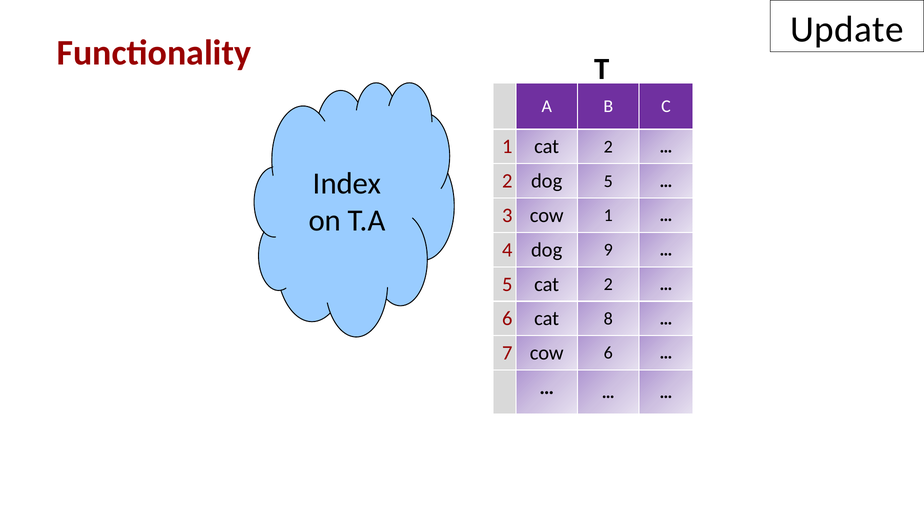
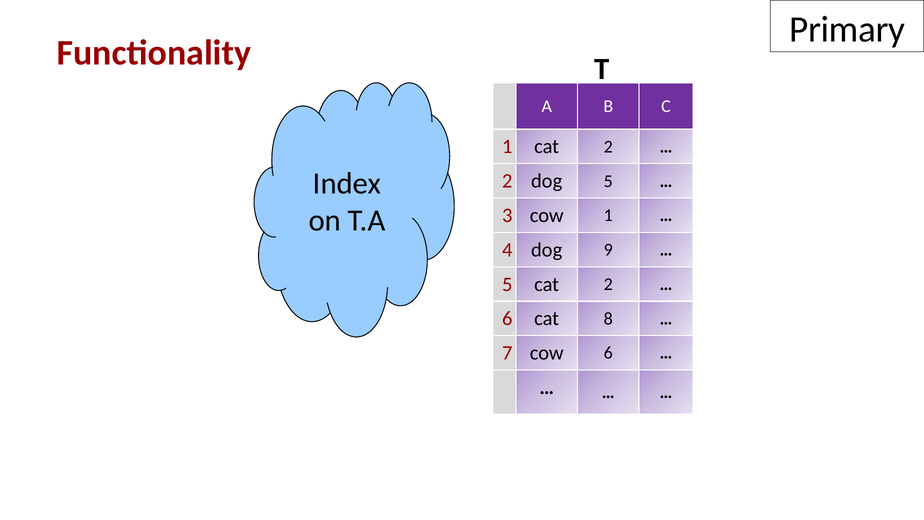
Update: Update -> Primary
